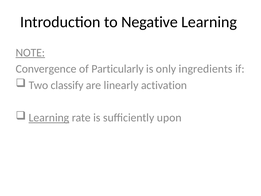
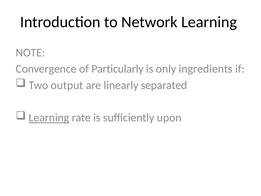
Negative: Negative -> Network
NOTE underline: present -> none
classify: classify -> output
activation: activation -> separated
